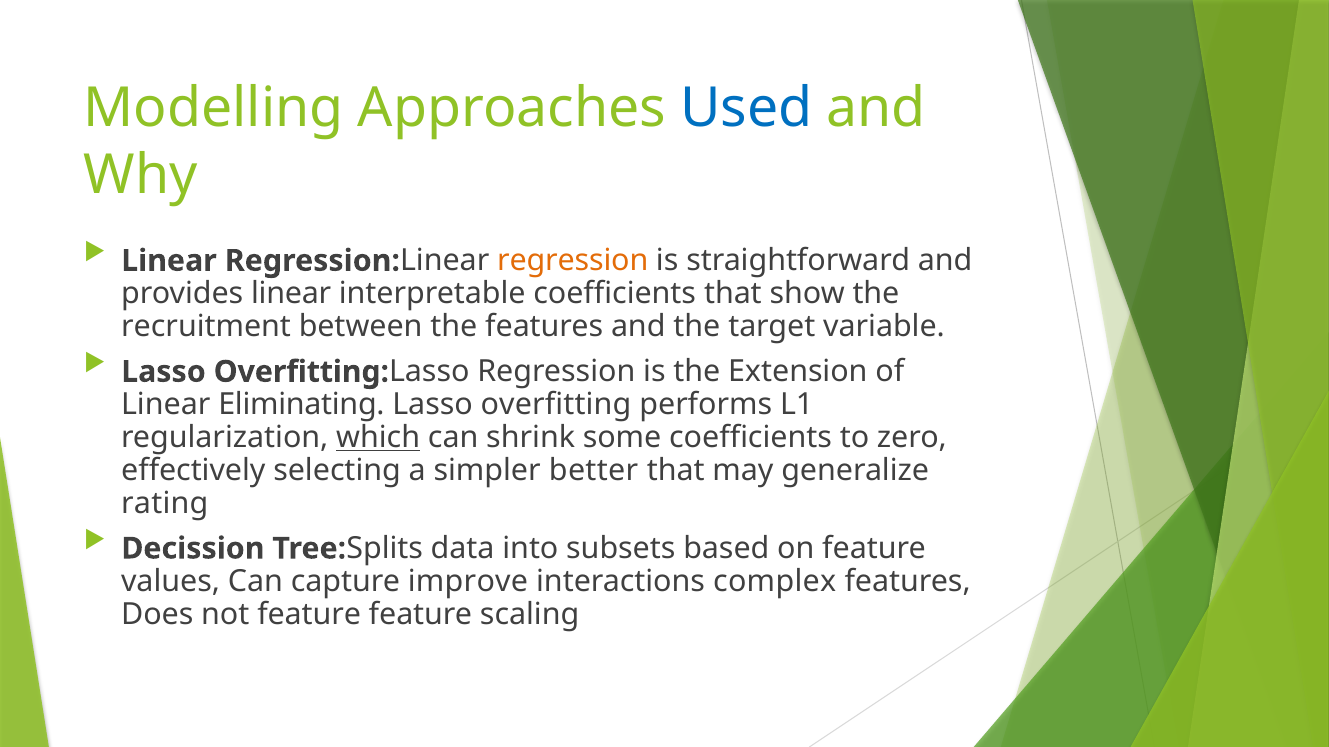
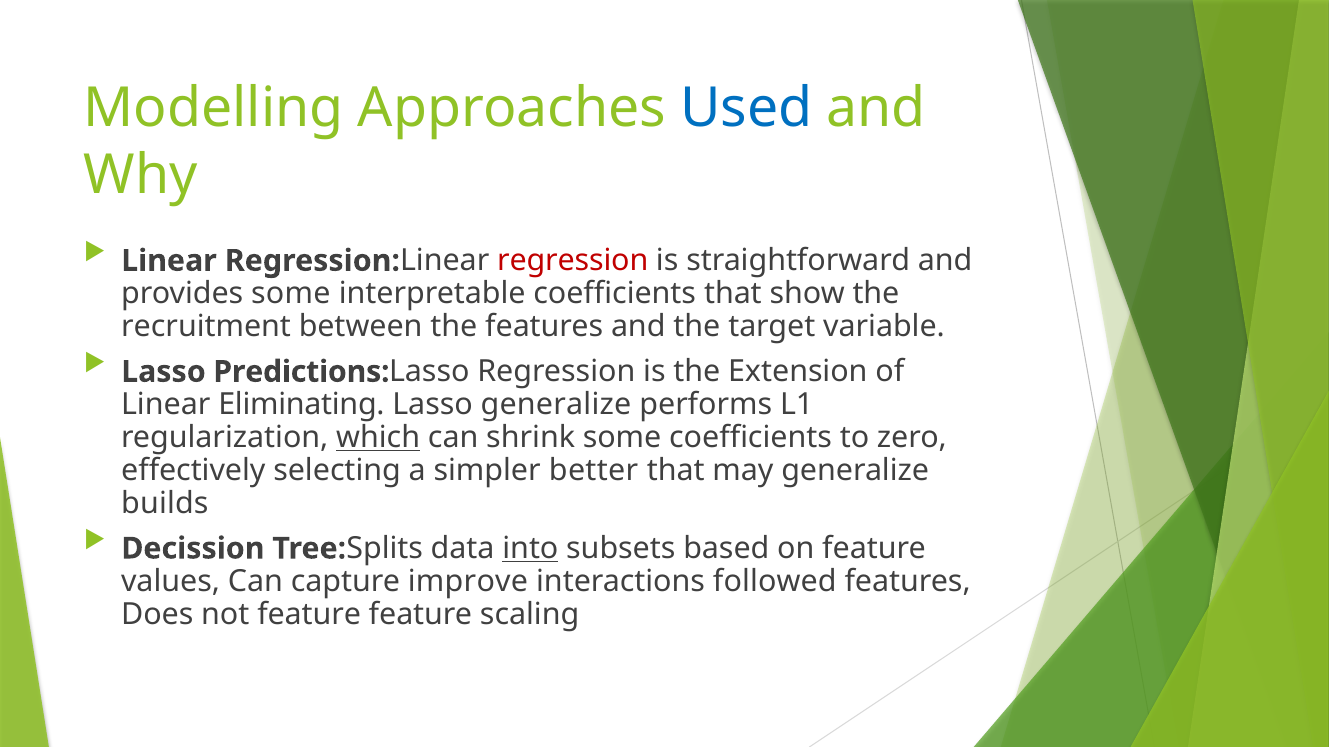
regression at (573, 261) colour: orange -> red
provides linear: linear -> some
Overfitting at (301, 372): Overfitting -> Predictions
overfitting at (556, 405): overfitting -> generalize
rating: rating -> builds
into underline: none -> present
complex: complex -> followed
